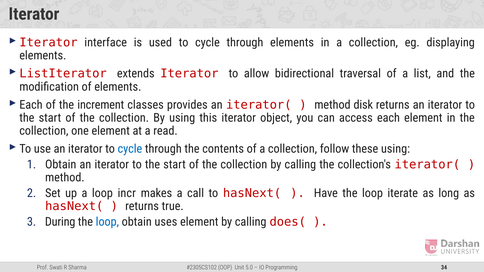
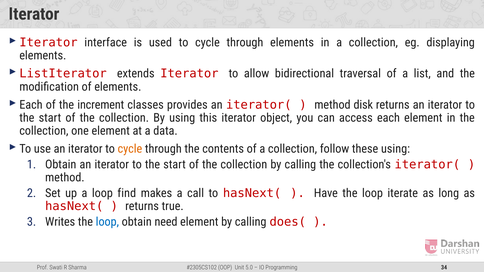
read: read -> data
cycle at (130, 149) colour: blue -> orange
incr: incr -> find
During: During -> Writes
uses: uses -> need
